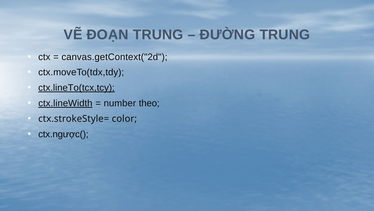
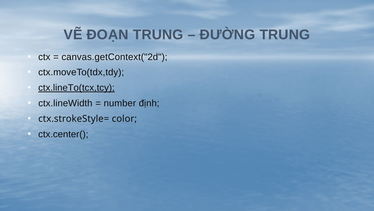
ctx.lineWidth underline: present -> none
theo: theo -> định
ctx.ngược(: ctx.ngược( -> ctx.center(
